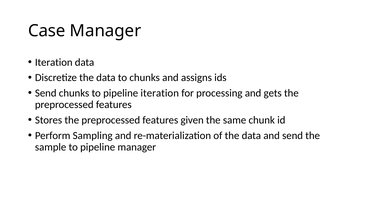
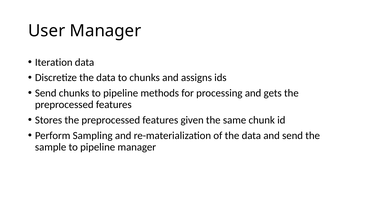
Case: Case -> User
pipeline iteration: iteration -> methods
